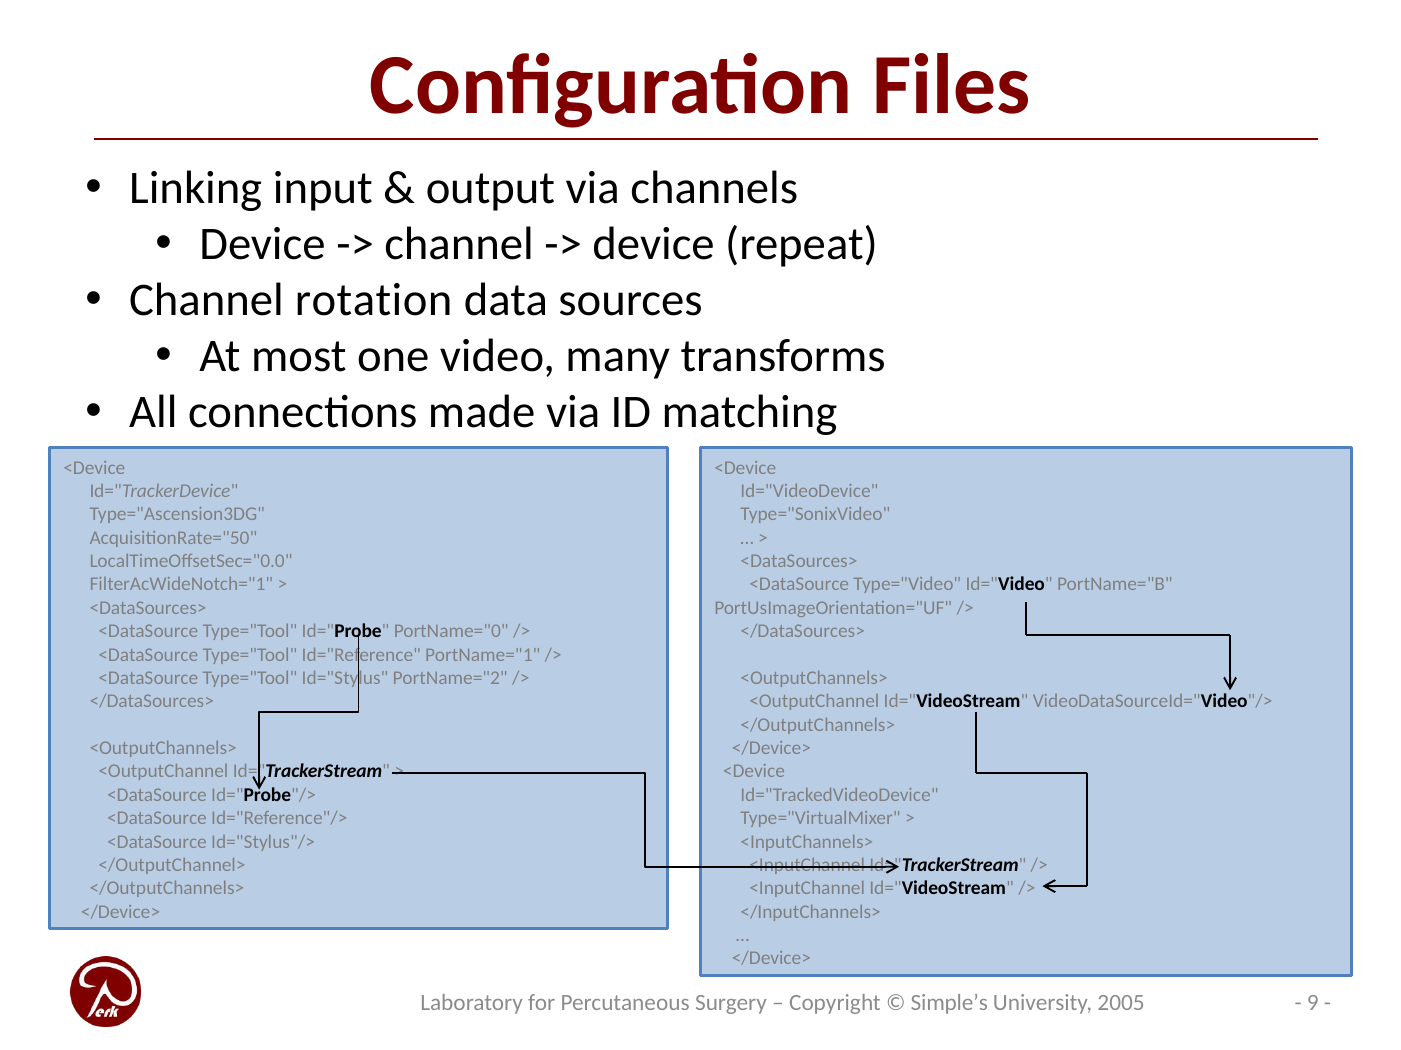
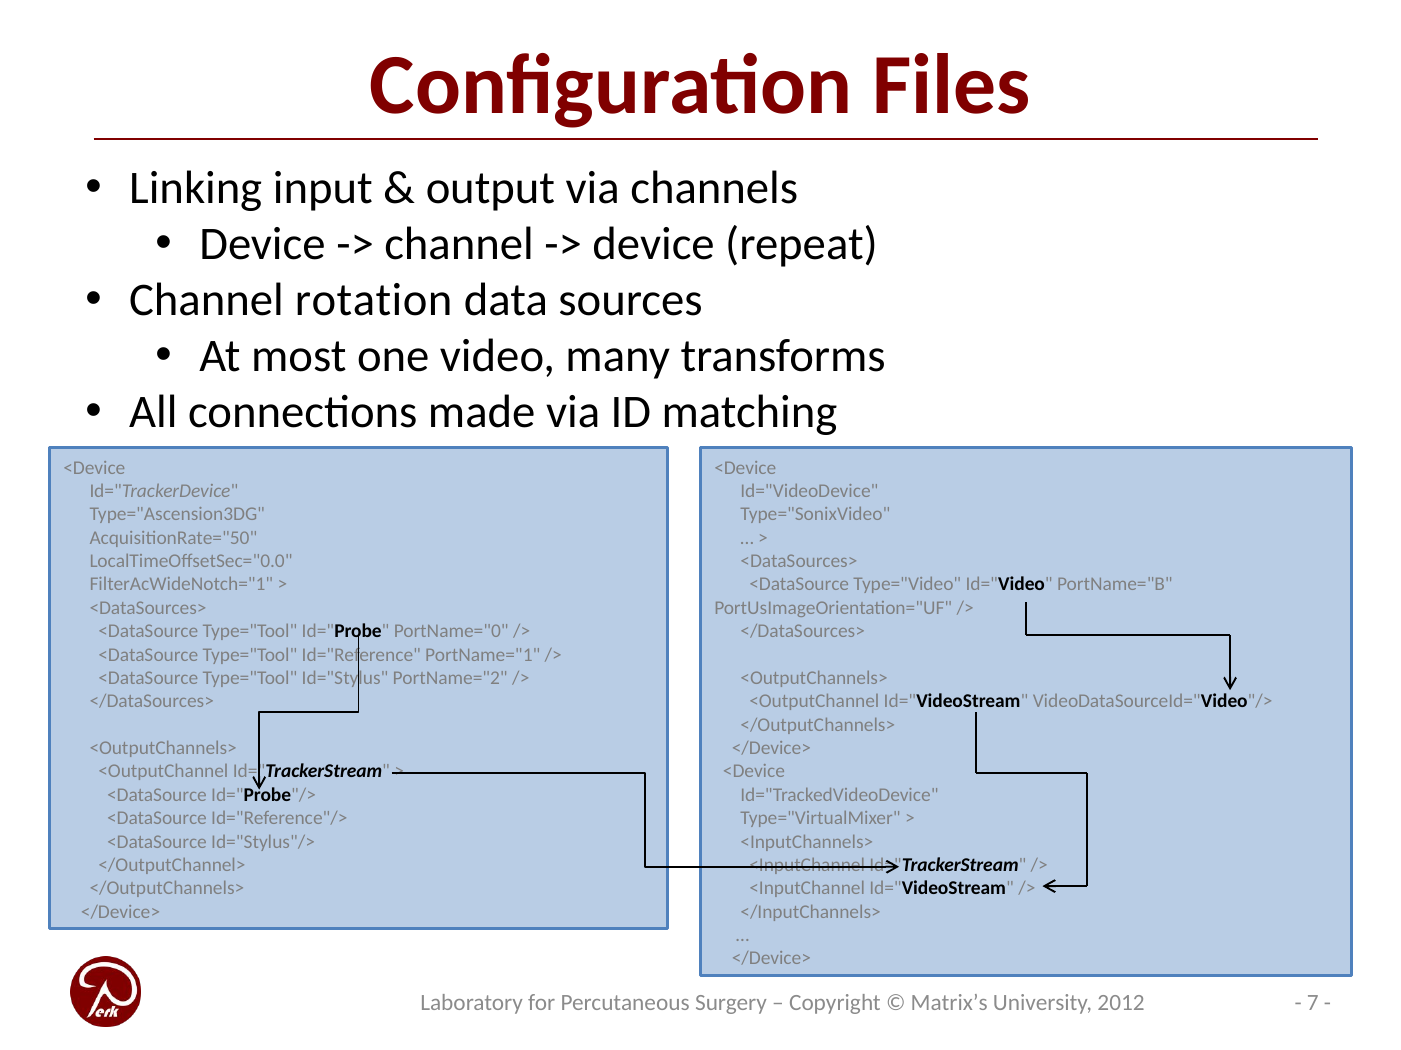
9: 9 -> 7
Simple’s: Simple’s -> Matrix’s
2005: 2005 -> 2012
